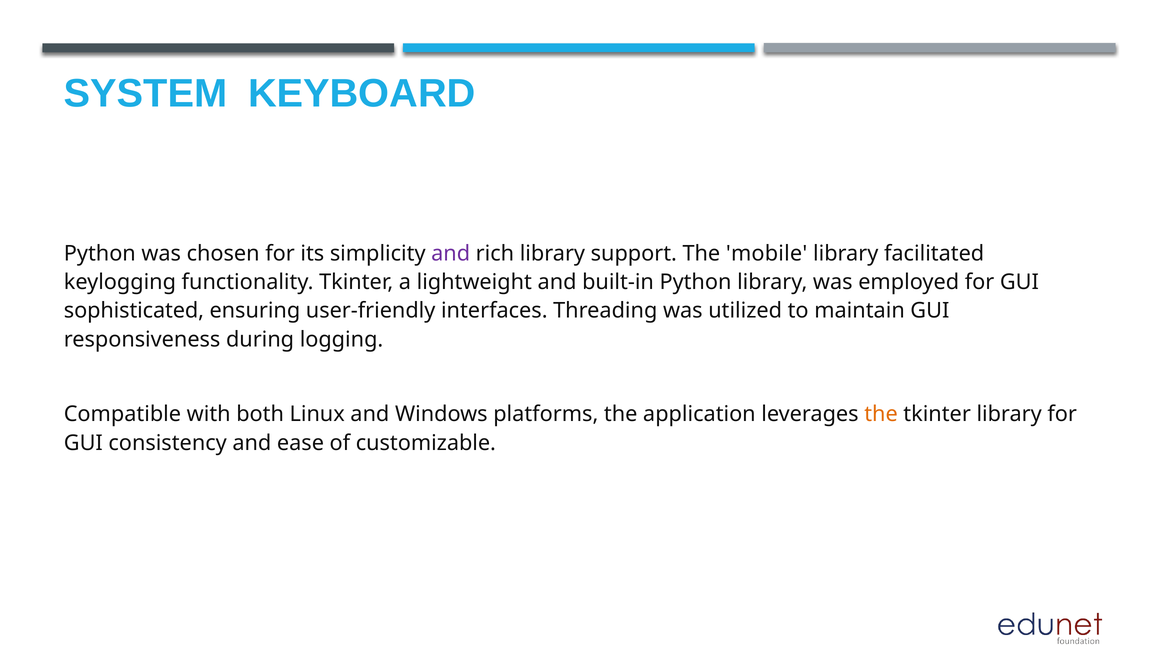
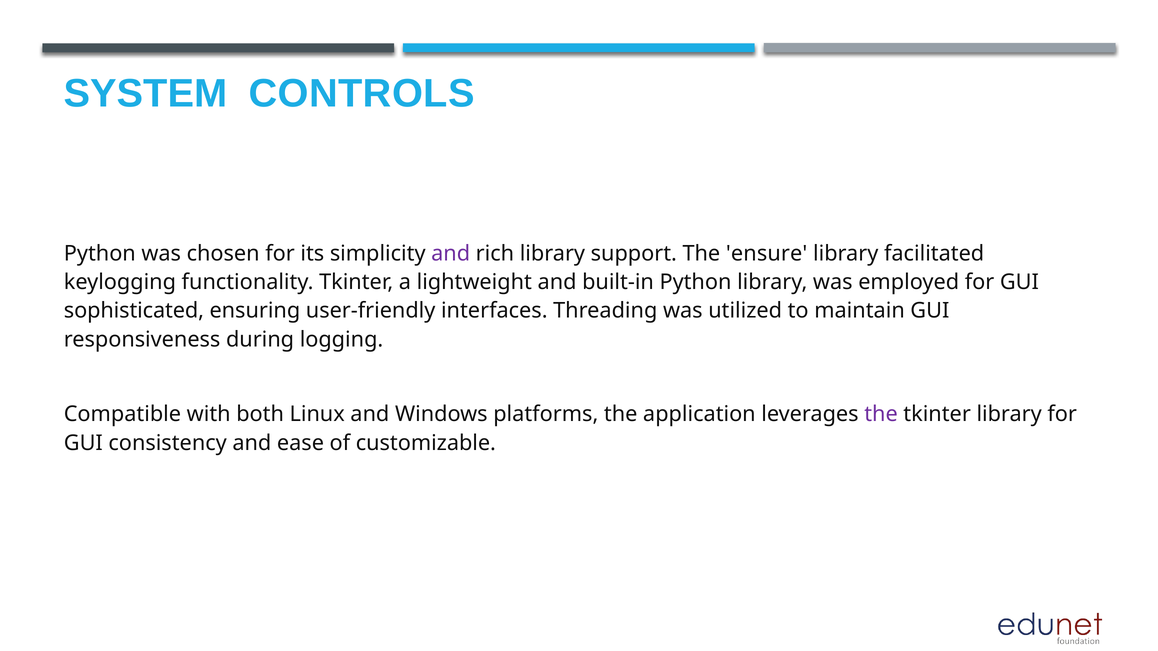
KEYBOARD: KEYBOARD -> CONTROLS
mobile: mobile -> ensure
the at (881, 414) colour: orange -> purple
